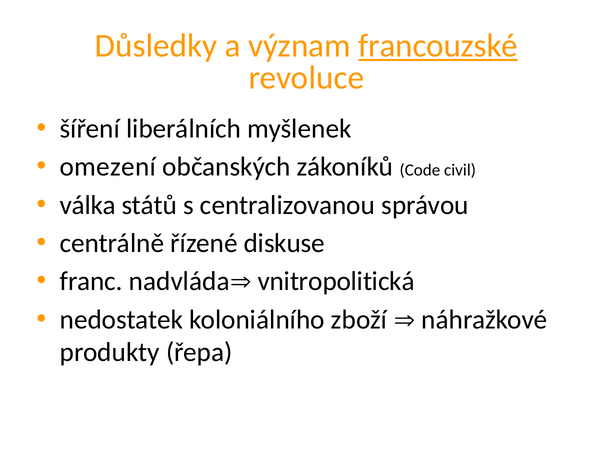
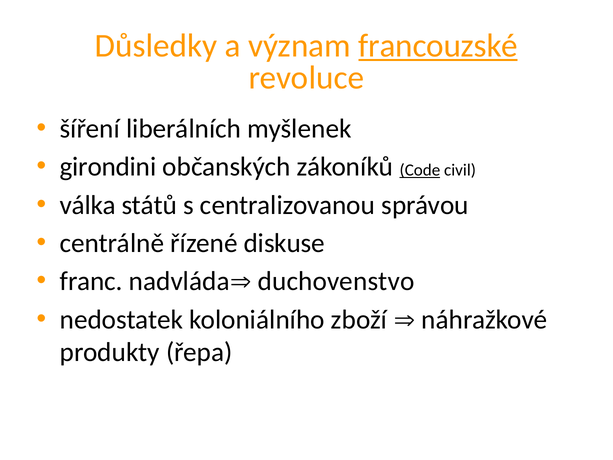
omezení: omezení -> girondini
Code underline: none -> present
vnitropolitická: vnitropolitická -> duchovenstvo
